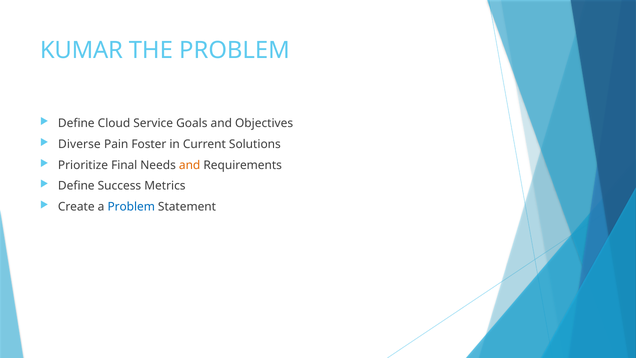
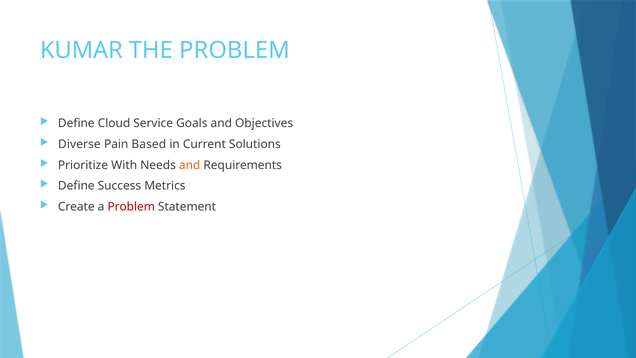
Foster: Foster -> Based
Final: Final -> With
Problem at (131, 207) colour: blue -> red
